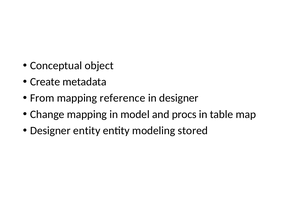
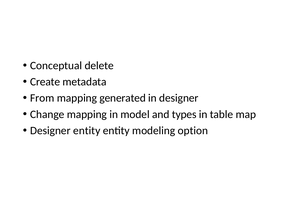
object: object -> delete
reference: reference -> generated
procs: procs -> types
stored: stored -> option
